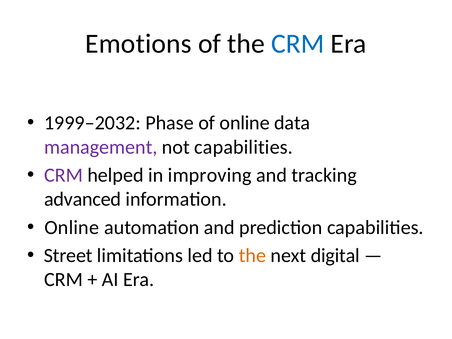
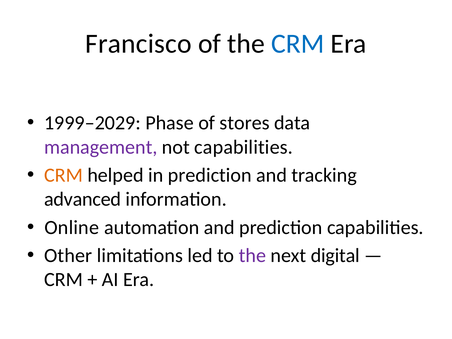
Emotions: Emotions -> Francisco
1999–2032: 1999–2032 -> 1999–2029
of online: online -> stores
CRM at (63, 175) colour: purple -> orange
in improving: improving -> prediction
Street: Street -> Other
the at (252, 256) colour: orange -> purple
